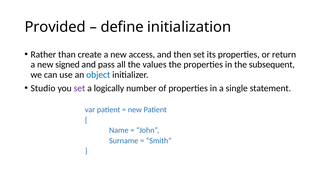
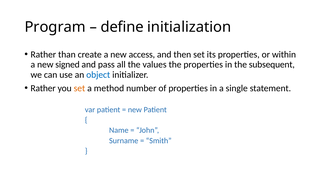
Provided: Provided -> Program
return: return -> within
Studio at (43, 88): Studio -> Rather
set at (79, 88) colour: purple -> orange
logically: logically -> method
